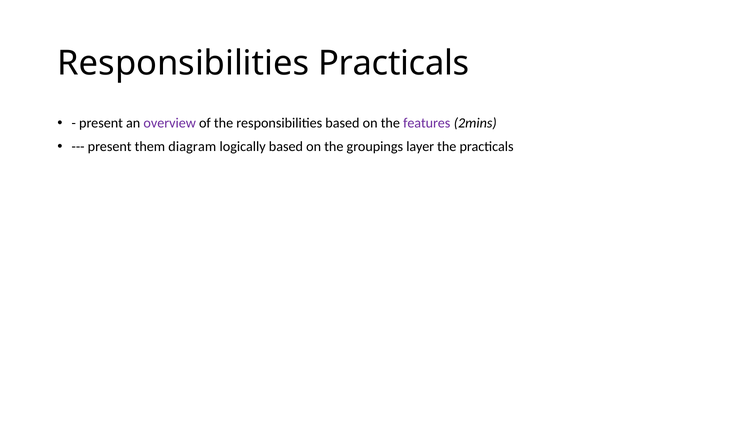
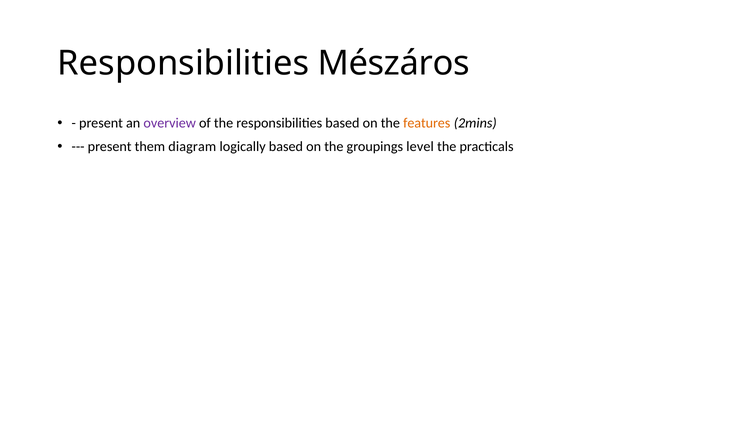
Responsibilities Practicals: Practicals -> Mészáros
features colour: purple -> orange
layer: layer -> level
